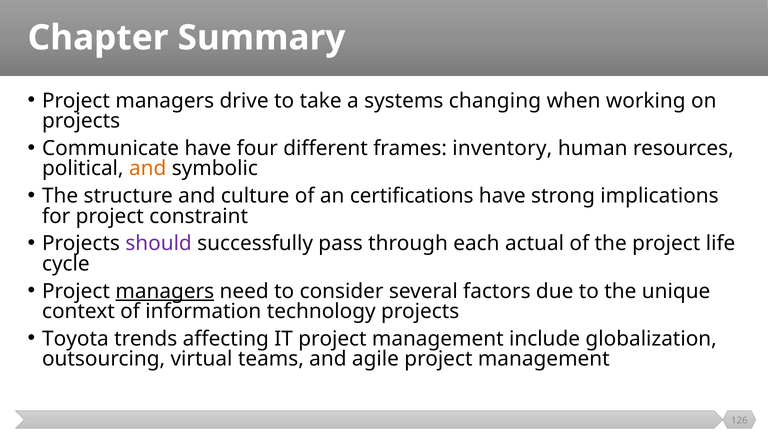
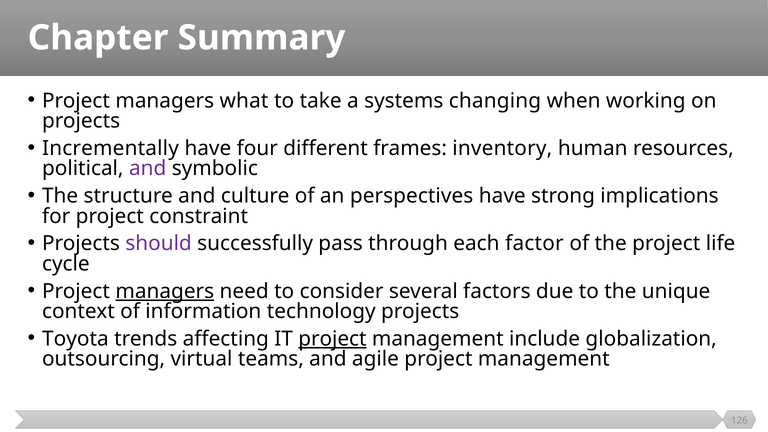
drive: drive -> what
Communicate: Communicate -> Incrementally
and at (148, 169) colour: orange -> purple
certifications: certifications -> perspectives
actual: actual -> factor
project at (332, 339) underline: none -> present
